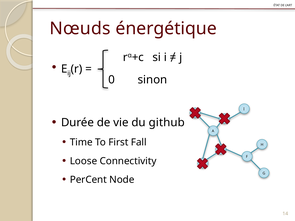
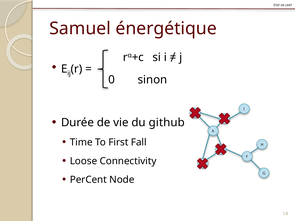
Nœuds: Nœuds -> Samuel
